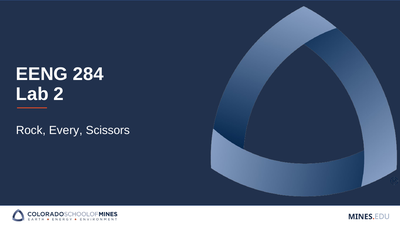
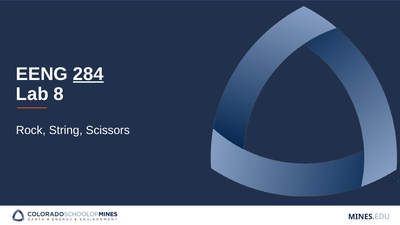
284 underline: none -> present
2: 2 -> 8
Every: Every -> String
